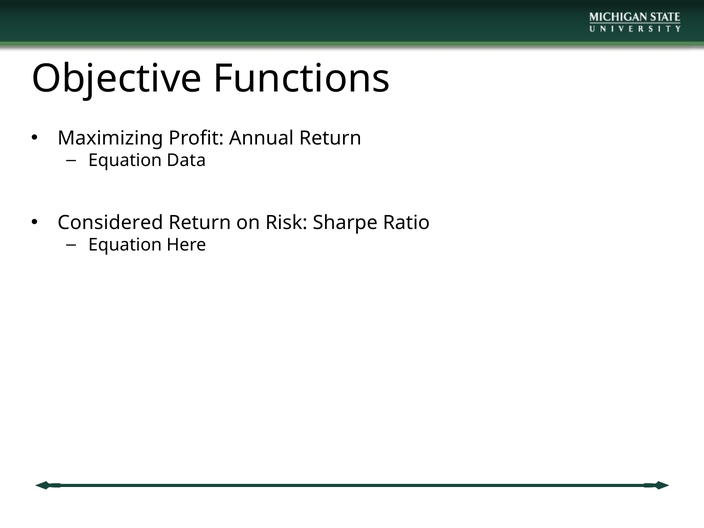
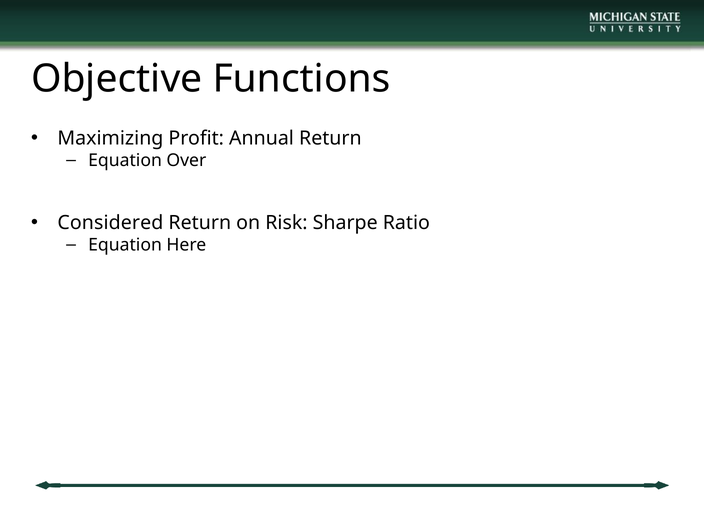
Data: Data -> Over
